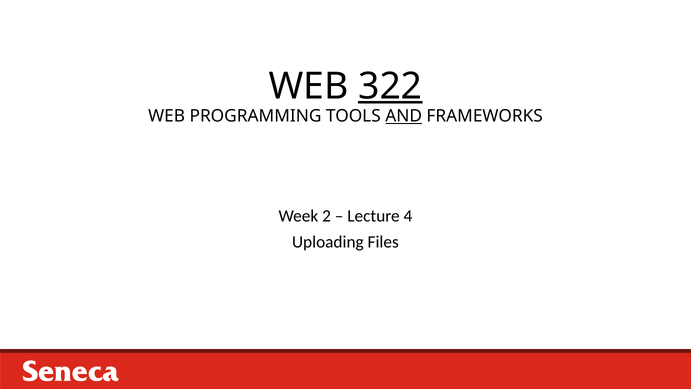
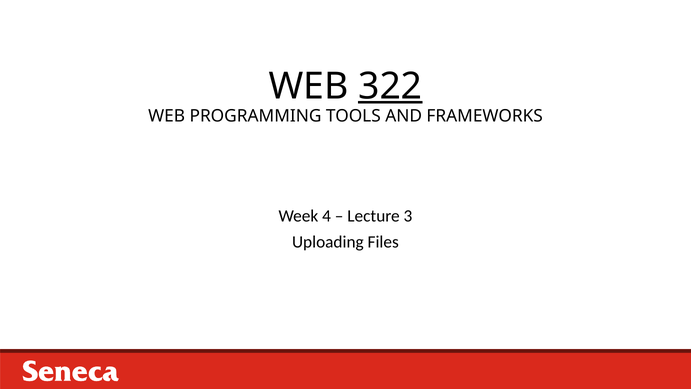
AND underline: present -> none
2: 2 -> 4
4: 4 -> 3
